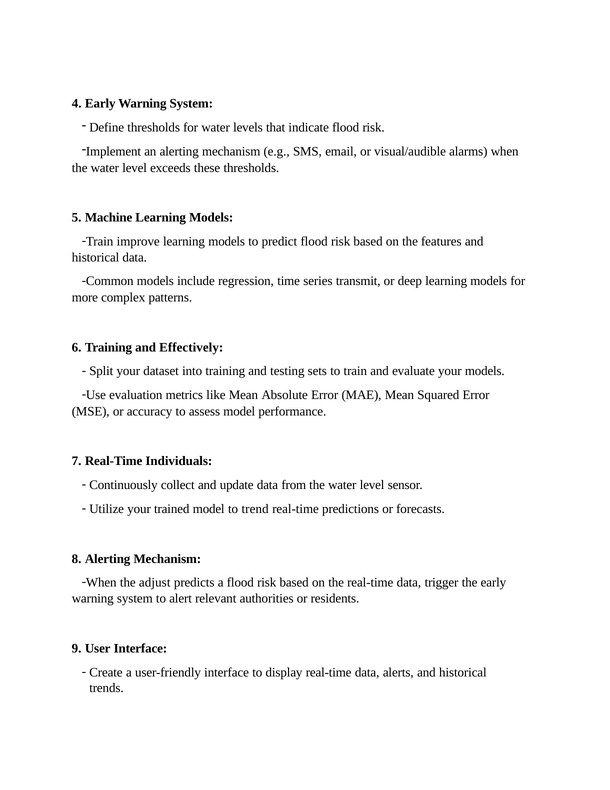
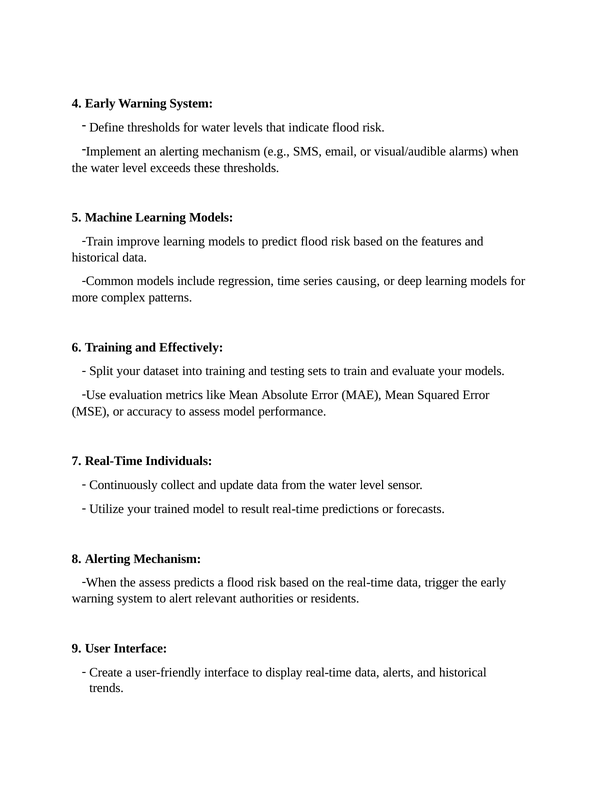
transmit: transmit -> causing
trend: trend -> result
the adjust: adjust -> assess
